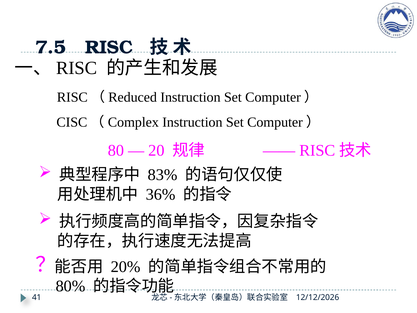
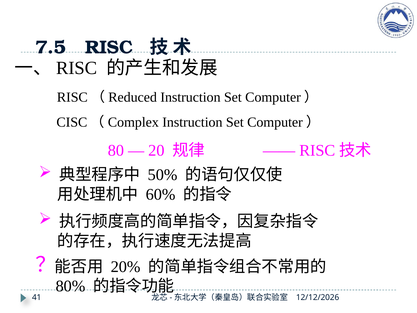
83%: 83% -> 50%
36%: 36% -> 60%
